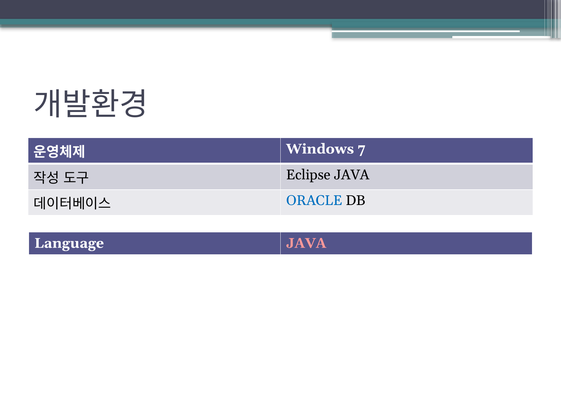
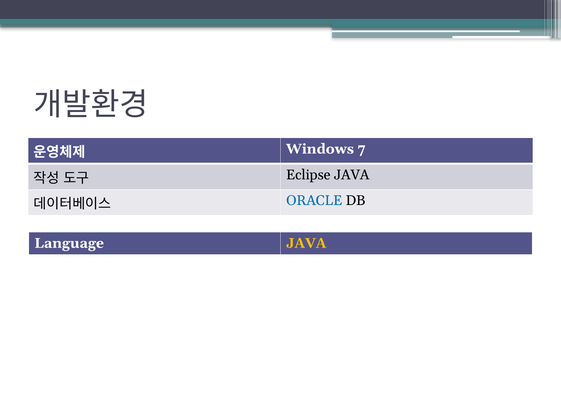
JAVA at (306, 244) colour: pink -> yellow
